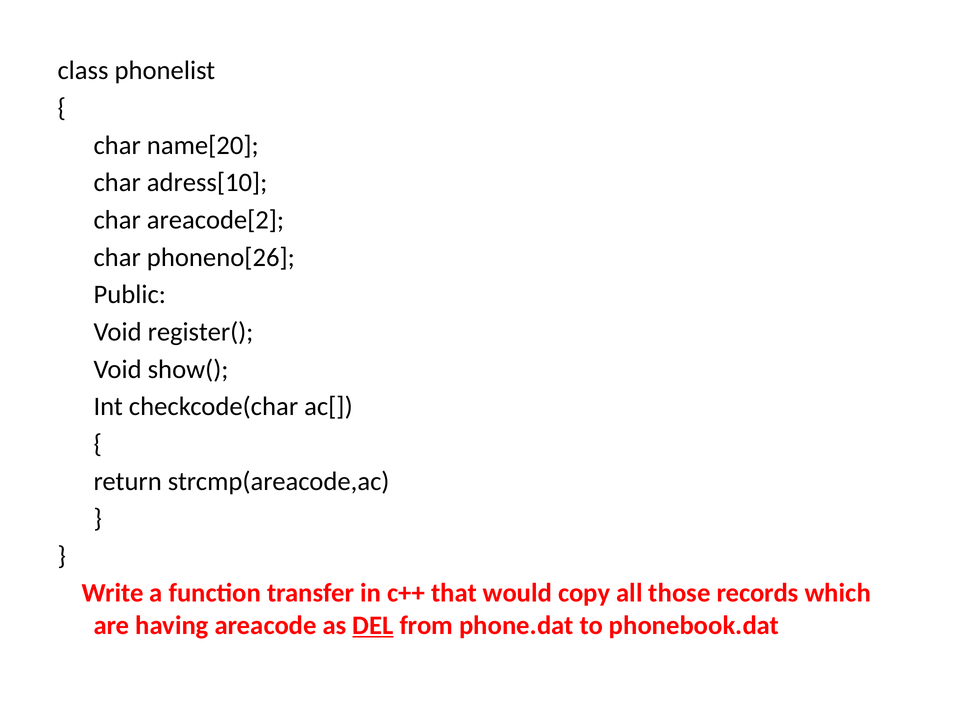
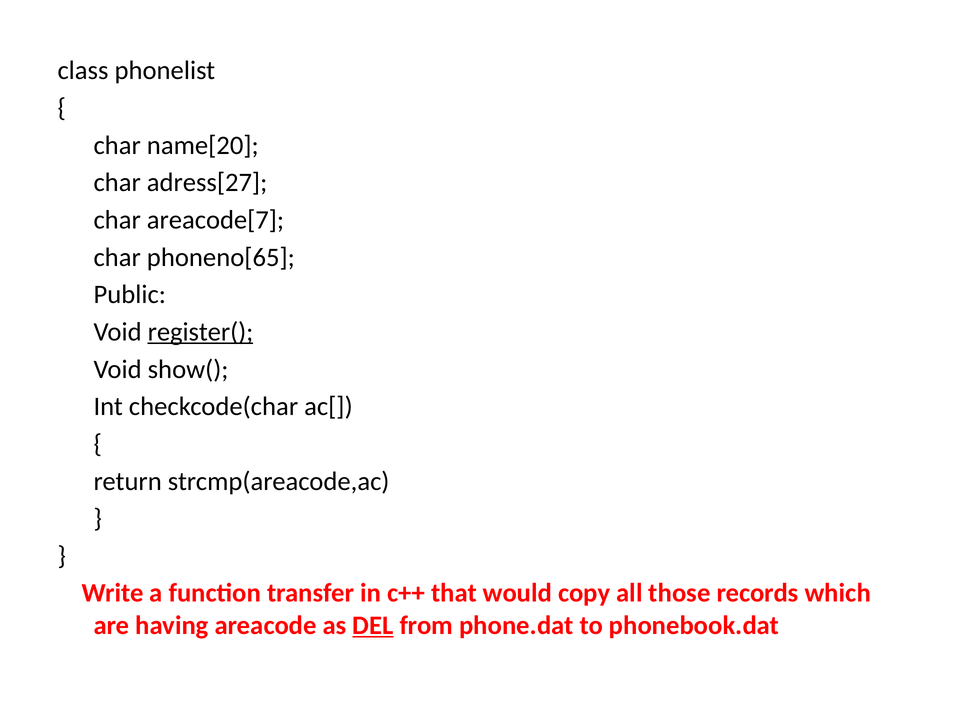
adress[10: adress[10 -> adress[27
areacode[2: areacode[2 -> areacode[7
phoneno[26: phoneno[26 -> phoneno[65
register( underline: none -> present
